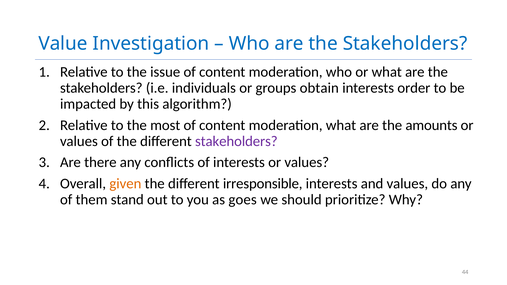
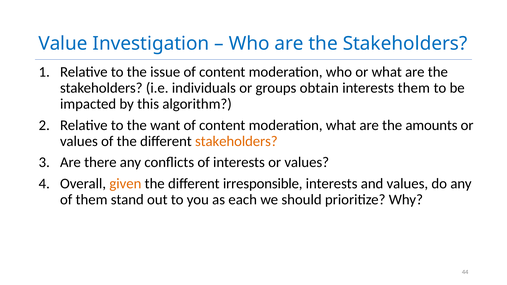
interests order: order -> them
most: most -> want
stakeholders at (236, 141) colour: purple -> orange
goes: goes -> each
